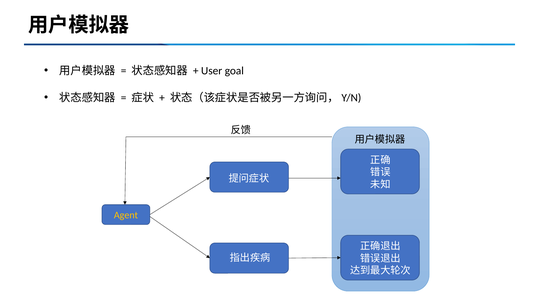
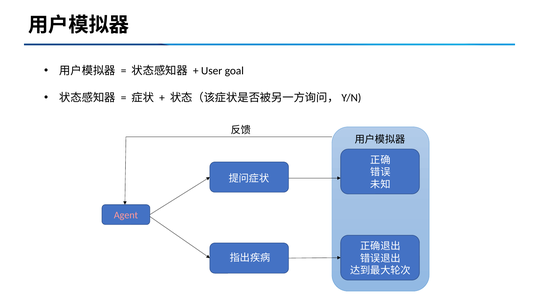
Agent colour: yellow -> pink
